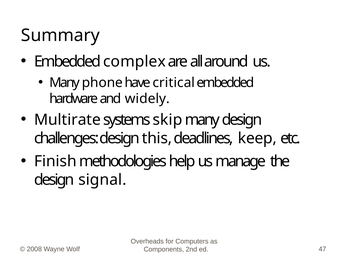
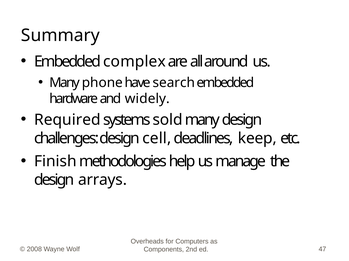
critical: critical -> search
Multirate: Multirate -> Required
skip: skip -> sold
this: this -> cell
signal: signal -> arrays
